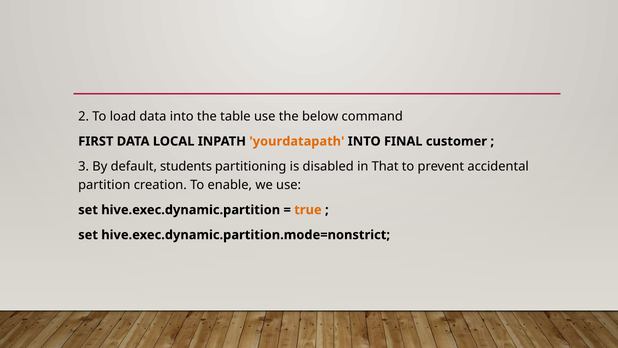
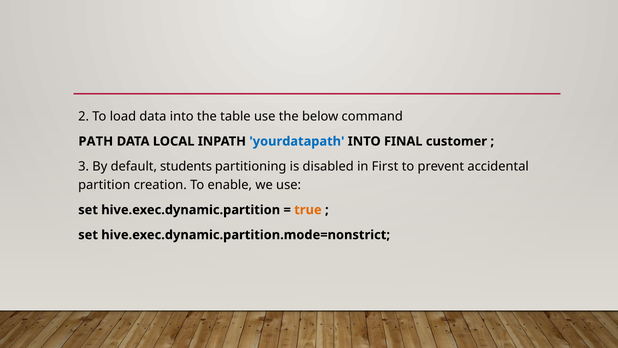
FIRST: FIRST -> PATH
yourdatapath colour: orange -> blue
That: That -> First
